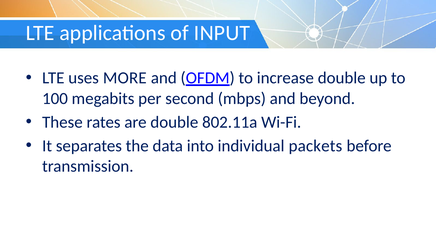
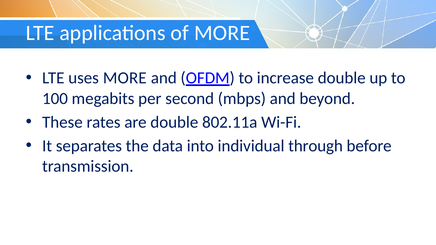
of INPUT: INPUT -> MORE
packets: packets -> through
